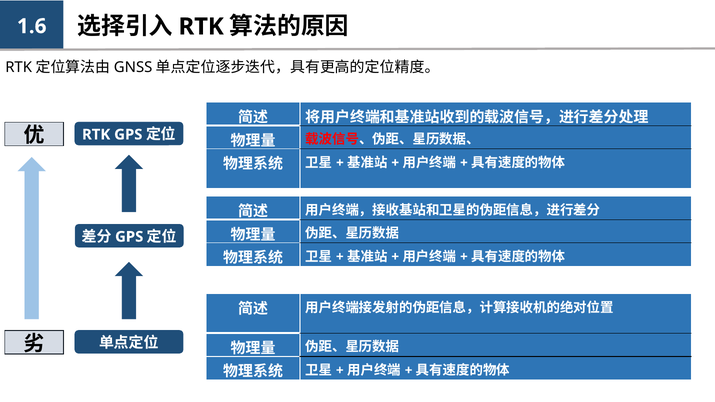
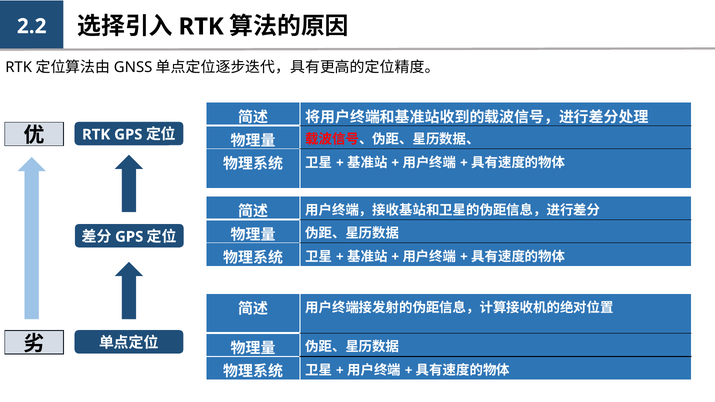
1.6: 1.6 -> 2.2
